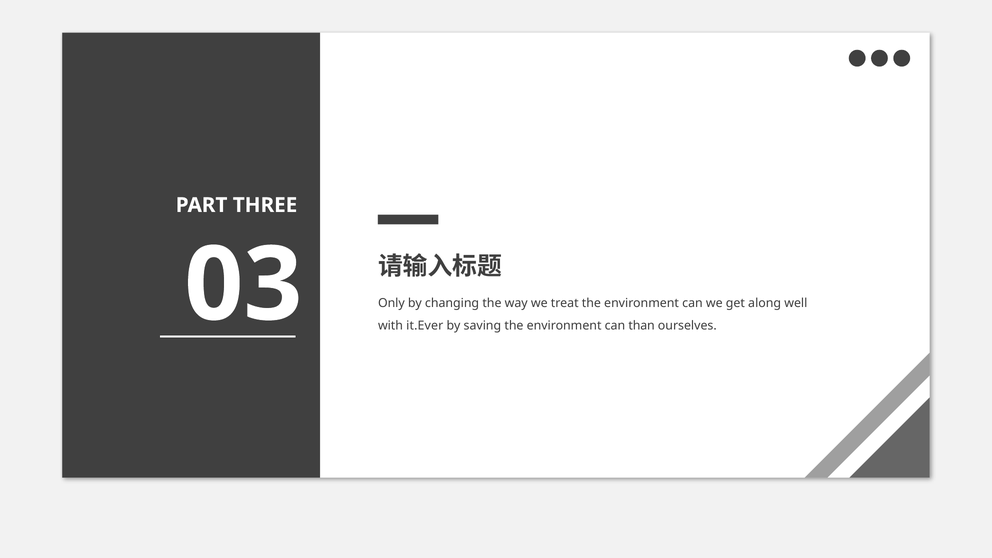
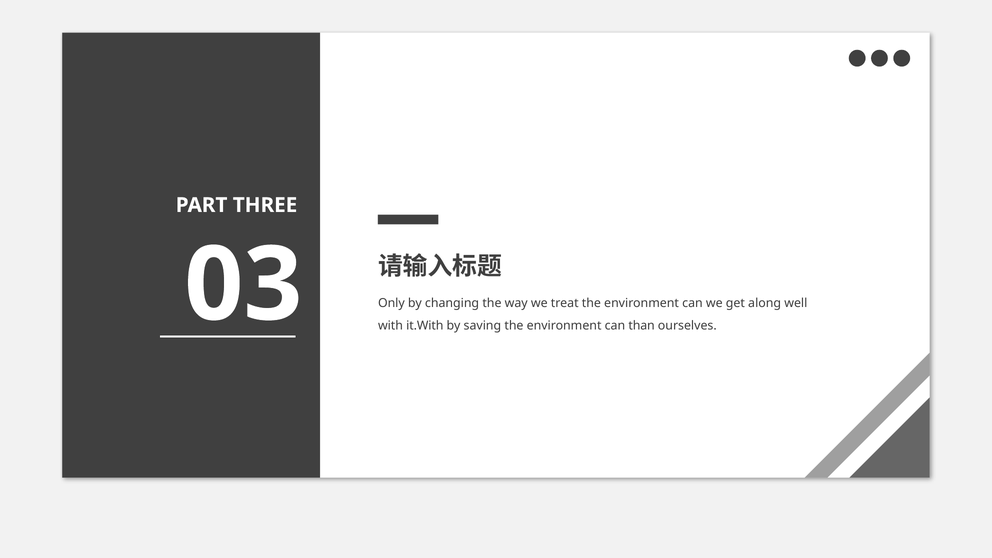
it.Ever: it.Ever -> it.With
